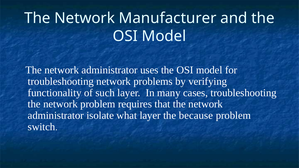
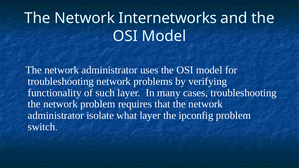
Manufacturer: Manufacturer -> Internetworks
because: because -> ipconfig
